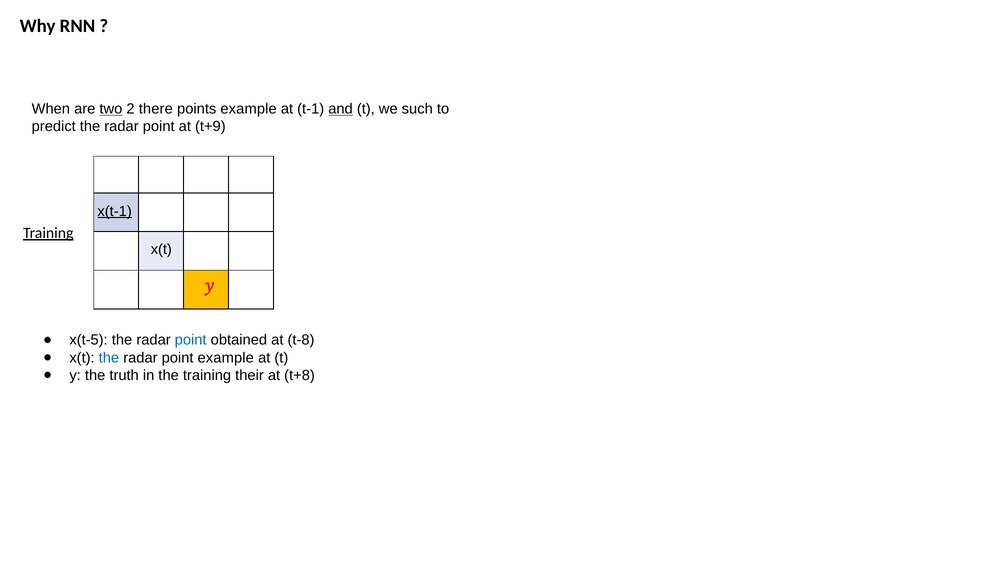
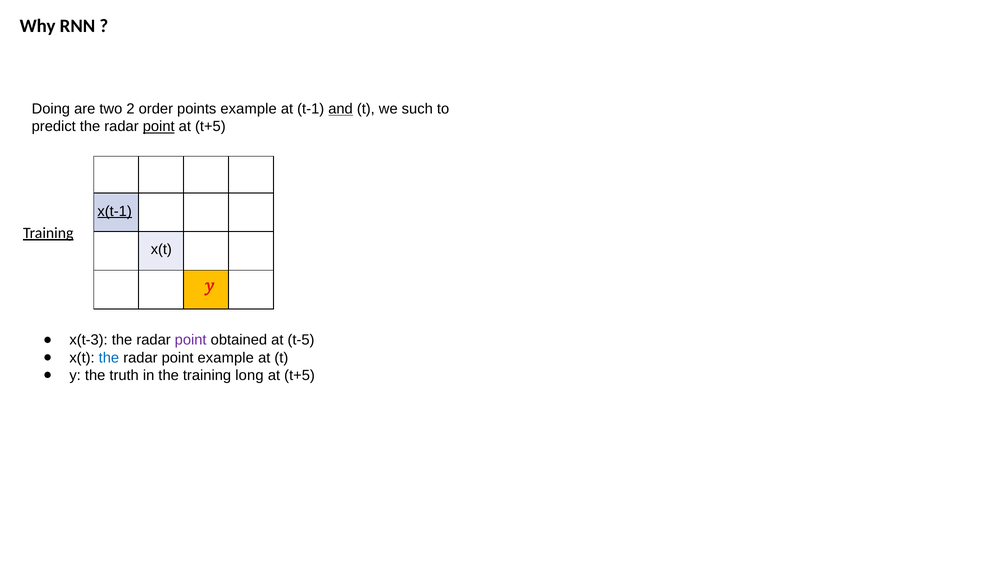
When: When -> Doing
two underline: present -> none
there: there -> order
point at (159, 126) underline: none -> present
t+9 at (210, 126): t+9 -> t+5
x(t-5: x(t-5 -> x(t-3
point at (191, 340) colour: blue -> purple
t-8: t-8 -> t-5
their: their -> long
t+8 at (300, 375): t+8 -> t+5
